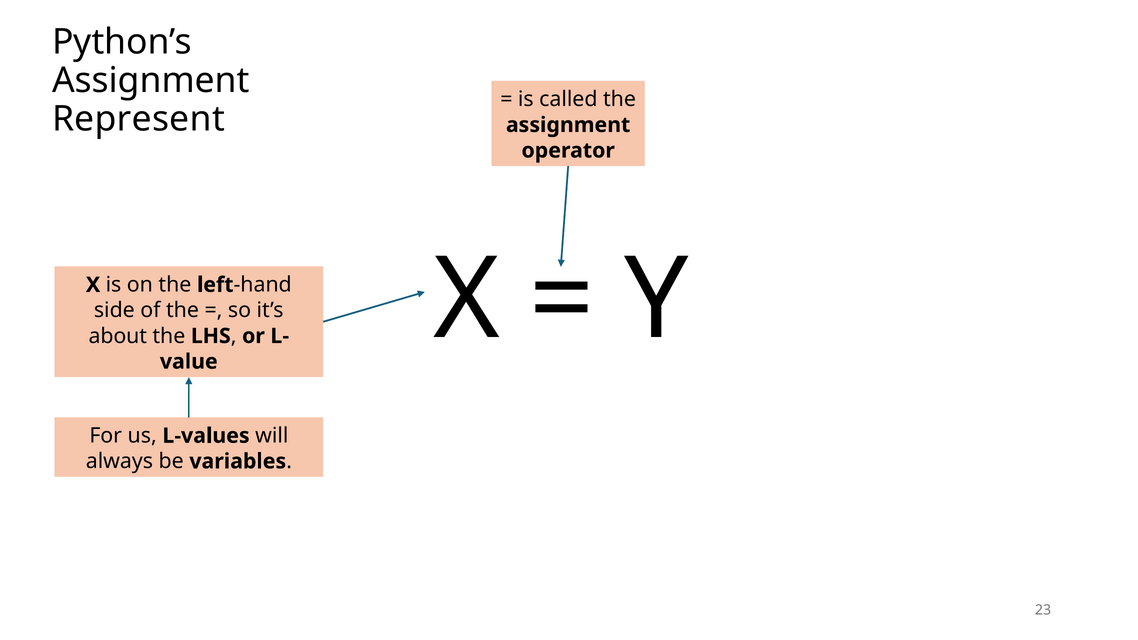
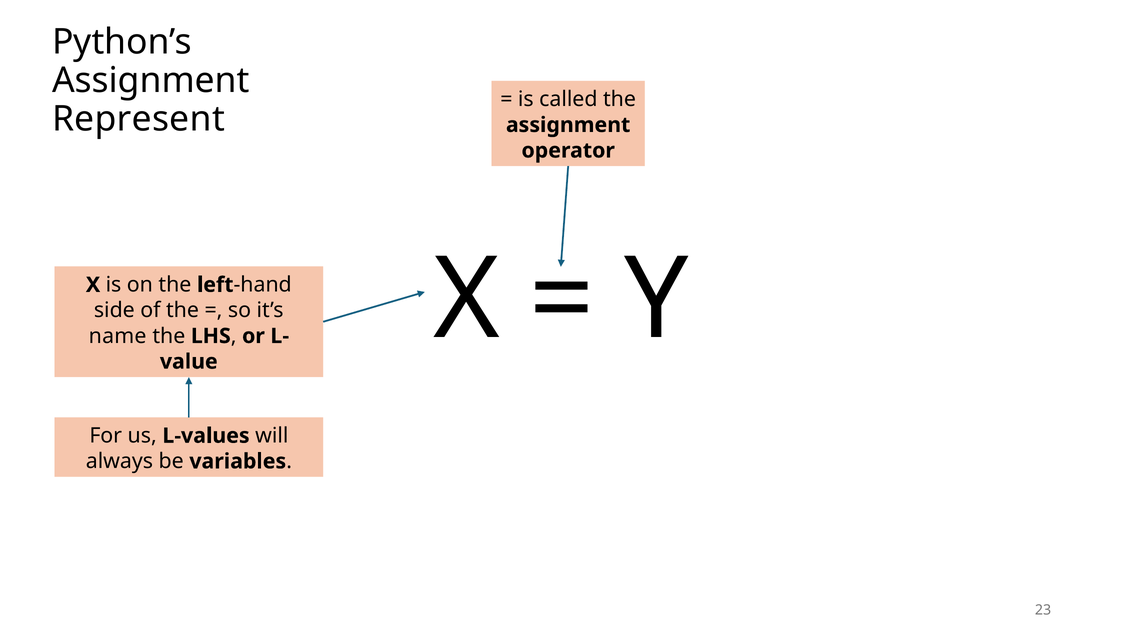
about: about -> name
